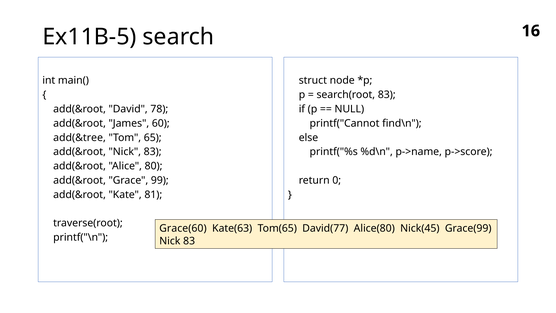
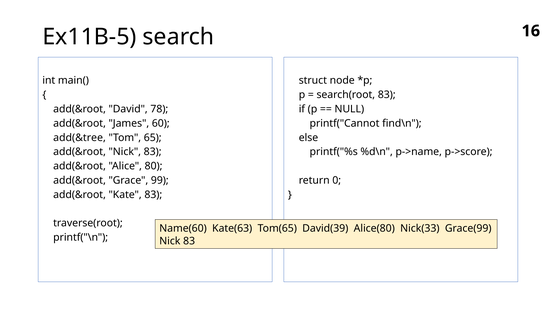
Kate 81: 81 -> 83
Grace(60: Grace(60 -> Name(60
David(77: David(77 -> David(39
Nick(45: Nick(45 -> Nick(33
